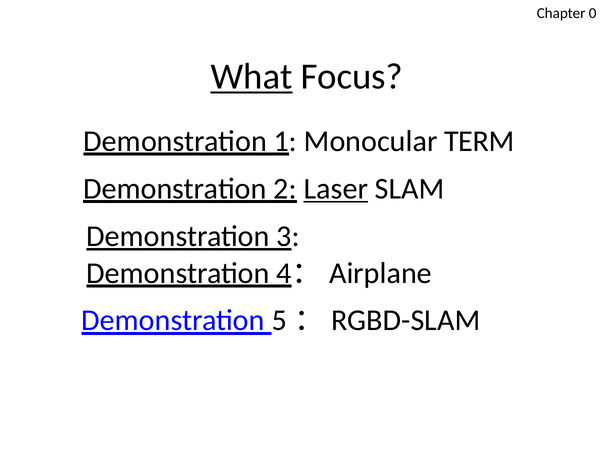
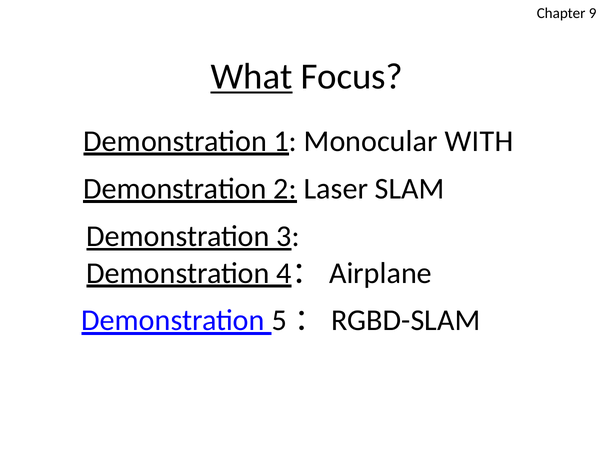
0: 0 -> 9
TERM: TERM -> WITH
Laser underline: present -> none
